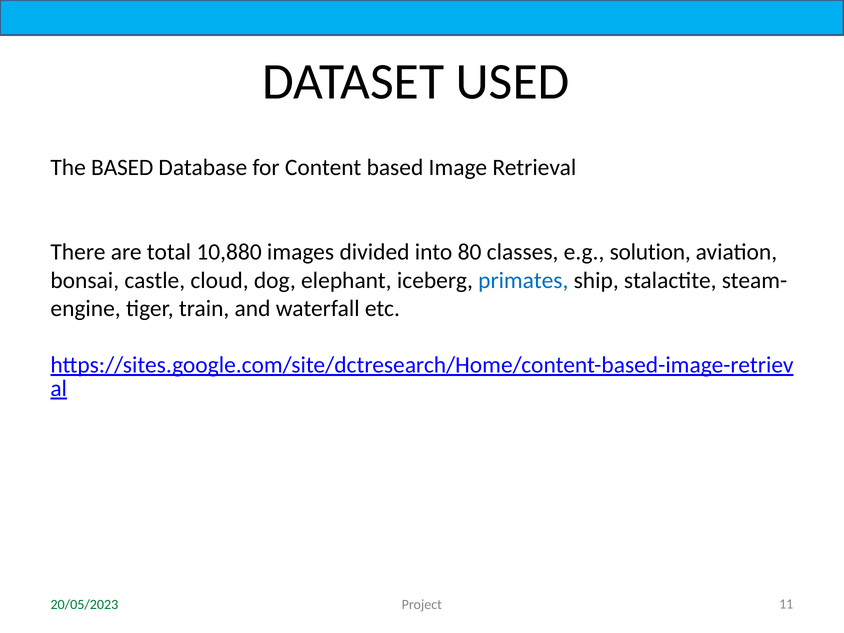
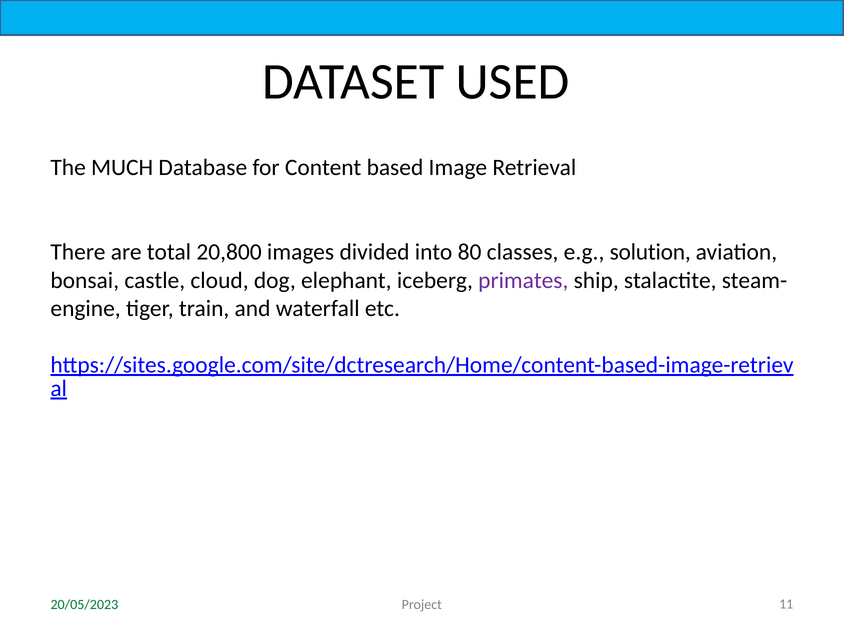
The BASED: BASED -> MUCH
10,880: 10,880 -> 20,800
primates colour: blue -> purple
